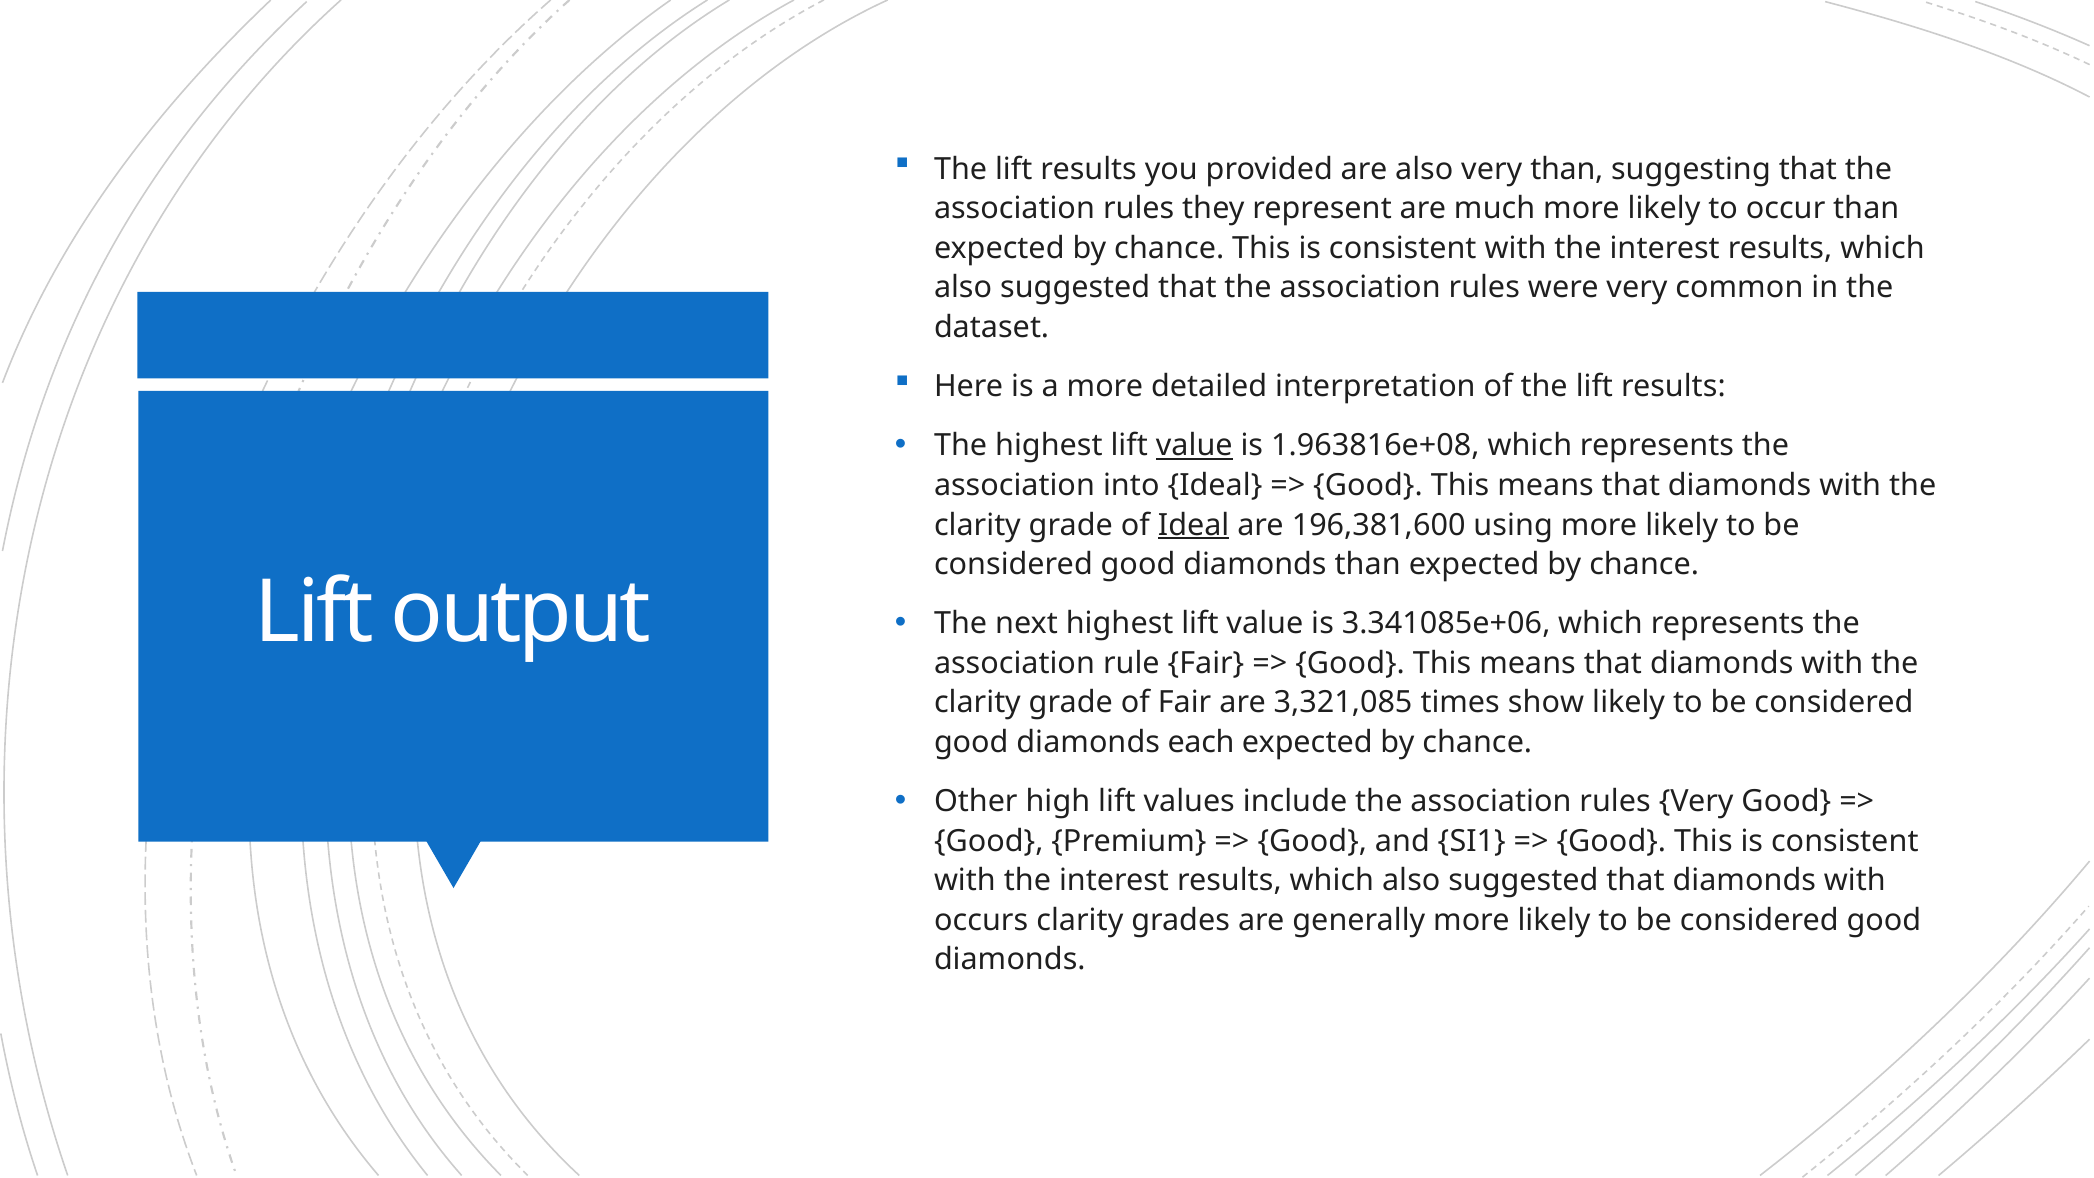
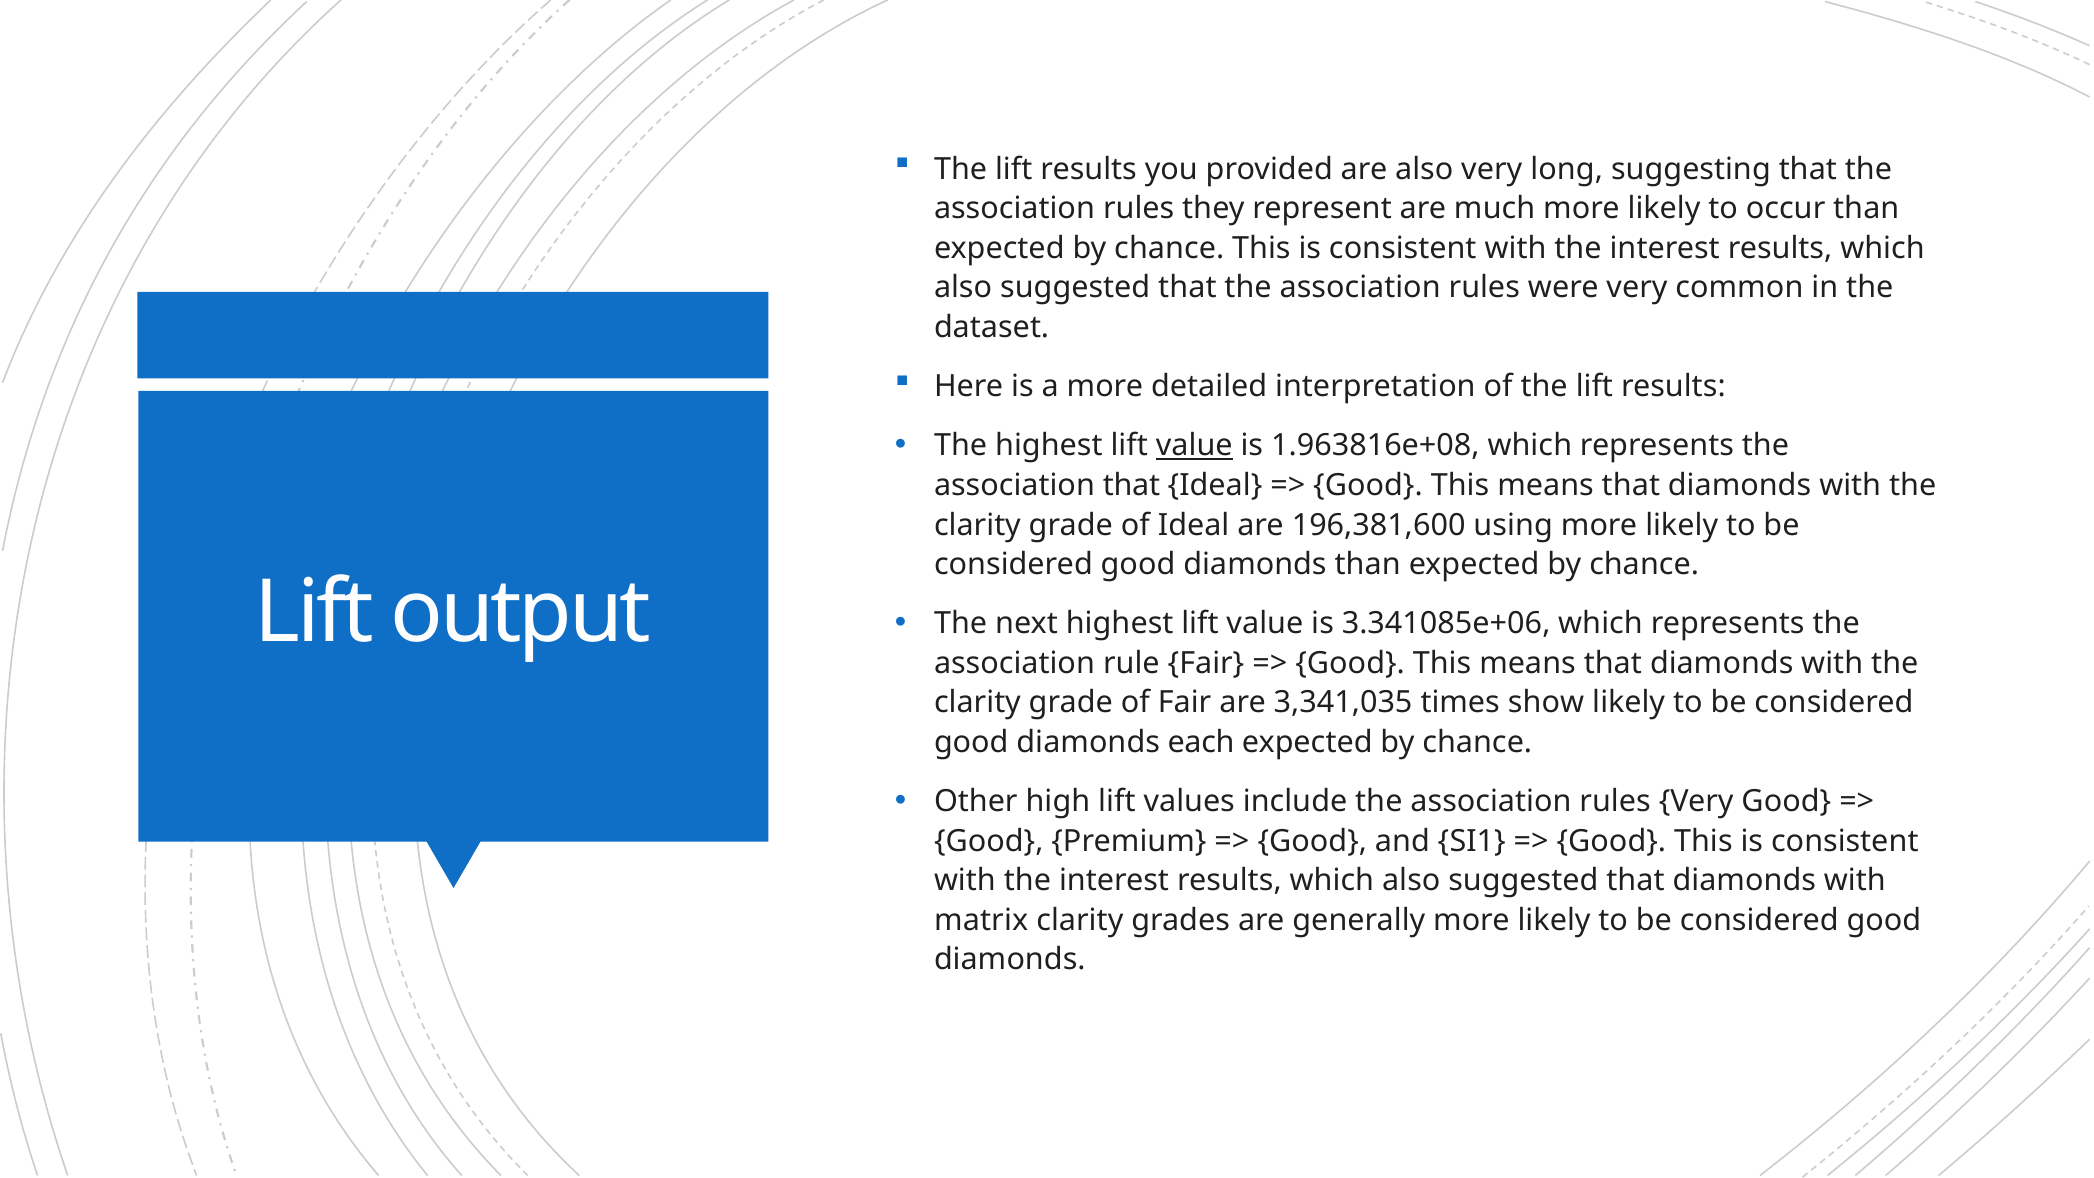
very than: than -> long
association into: into -> that
Ideal at (1194, 525) underline: present -> none
3,321,085: 3,321,085 -> 3,341,035
occurs: occurs -> matrix
